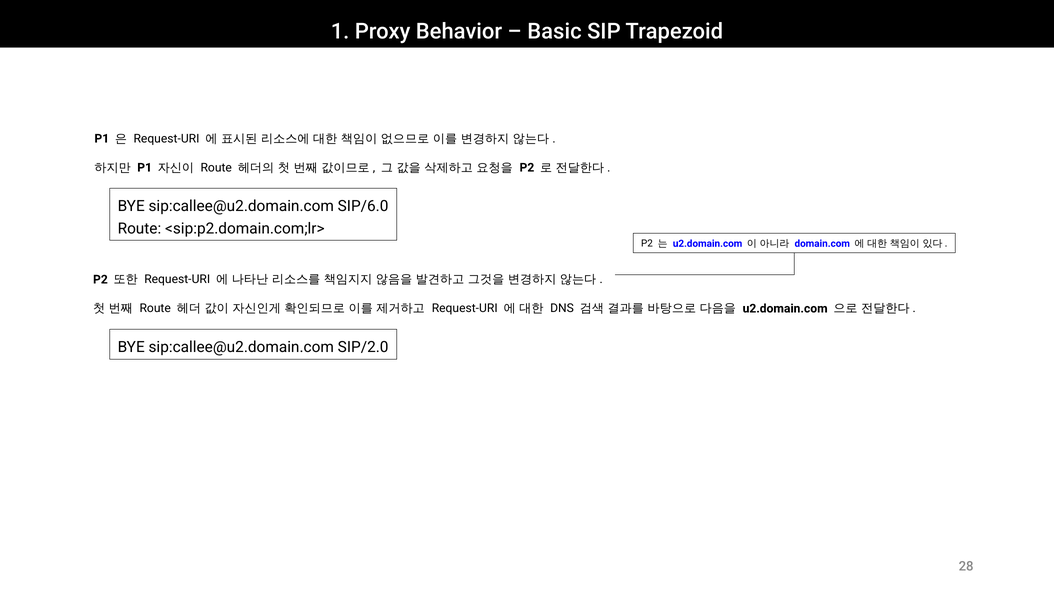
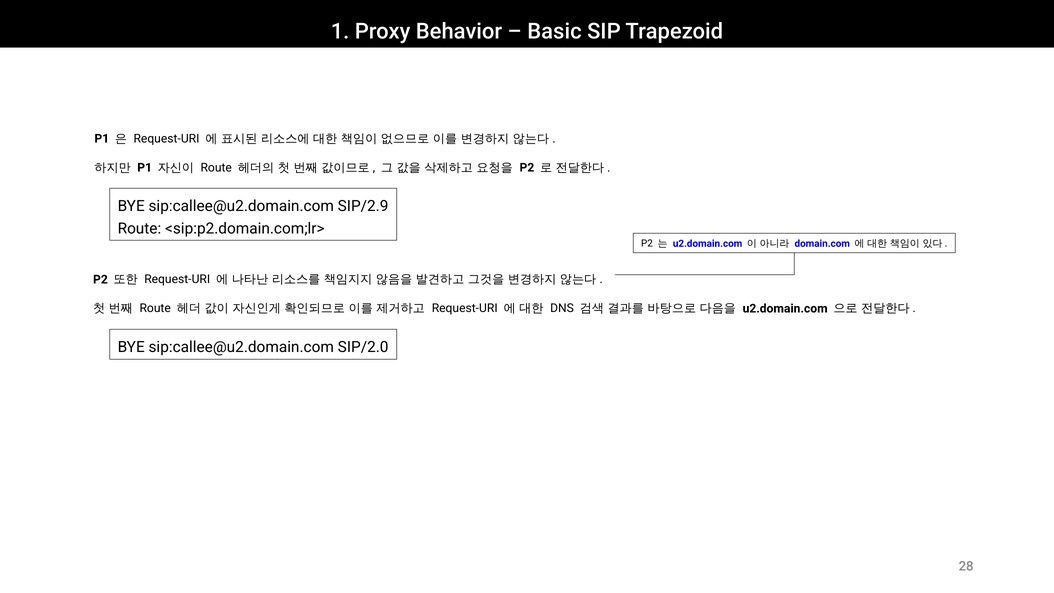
SIP/6.0: SIP/6.0 -> SIP/2.9
